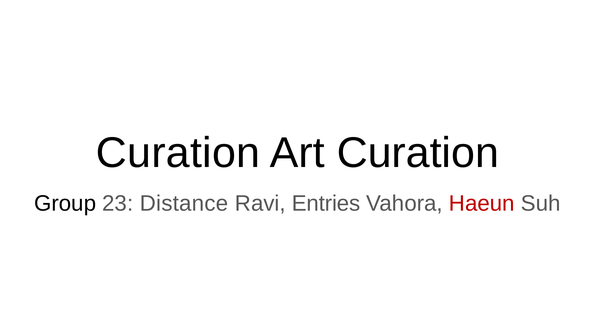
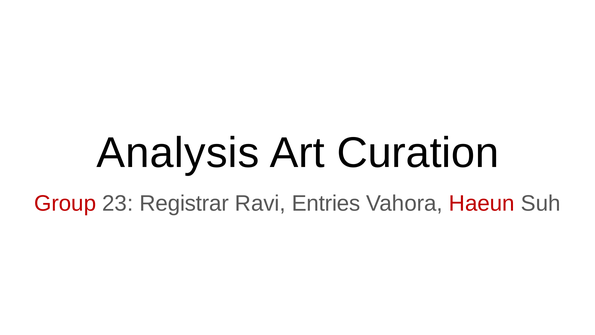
Curation at (178, 153): Curation -> Analysis
Group colour: black -> red
Distance: Distance -> Registrar
